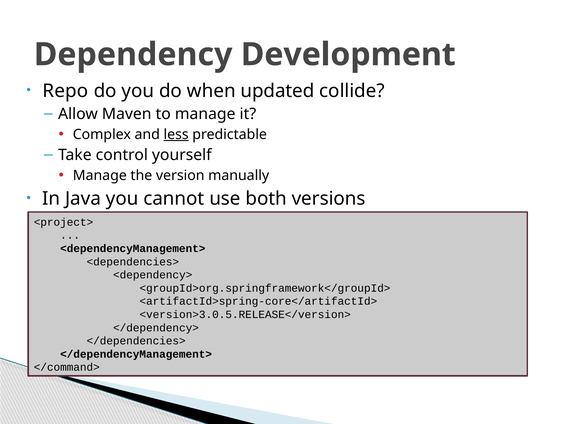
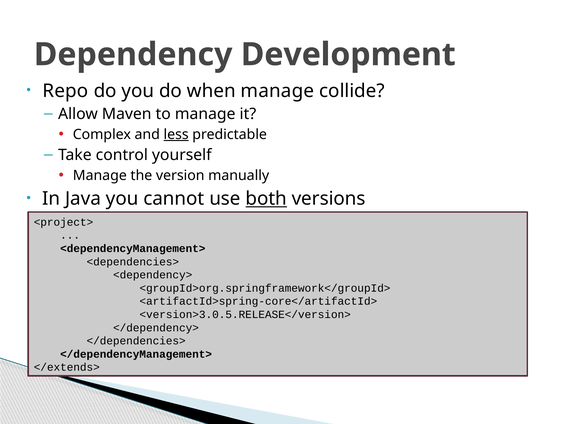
when updated: updated -> manage
both underline: none -> present
</command>: </command> -> </extends>
